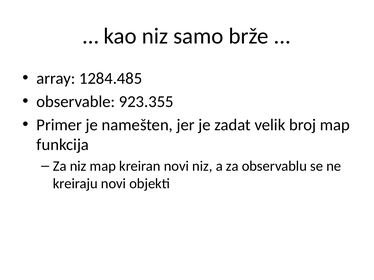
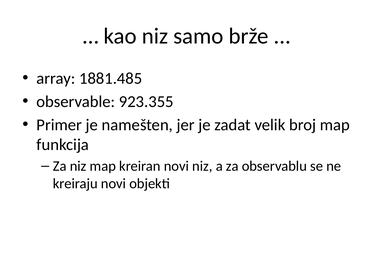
1284.485: 1284.485 -> 1881.485
